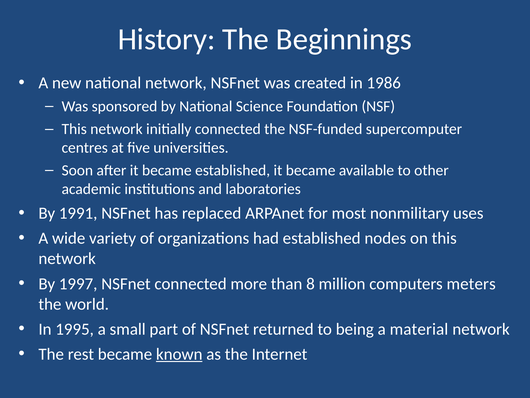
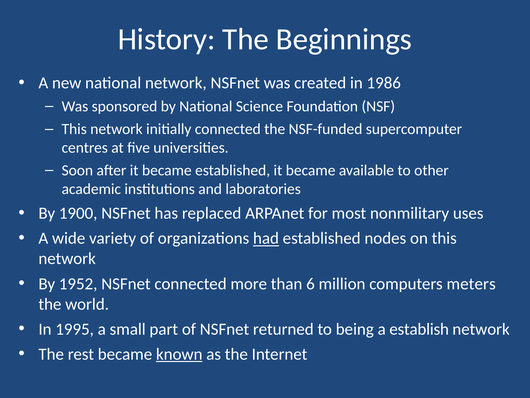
1991: 1991 -> 1900
had underline: none -> present
1997: 1997 -> 1952
8: 8 -> 6
material: material -> establish
